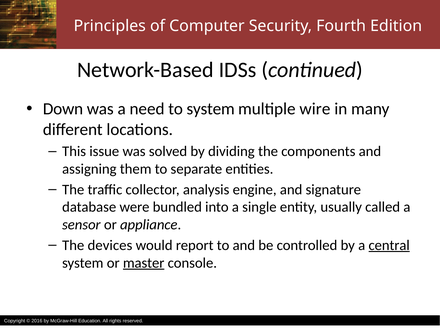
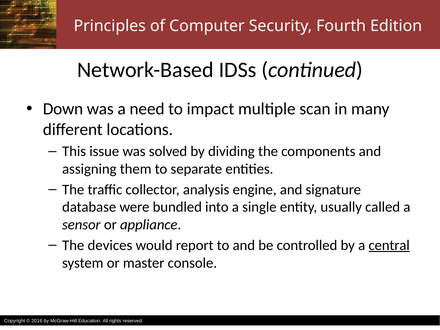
to system: system -> impact
wire: wire -> scan
master underline: present -> none
